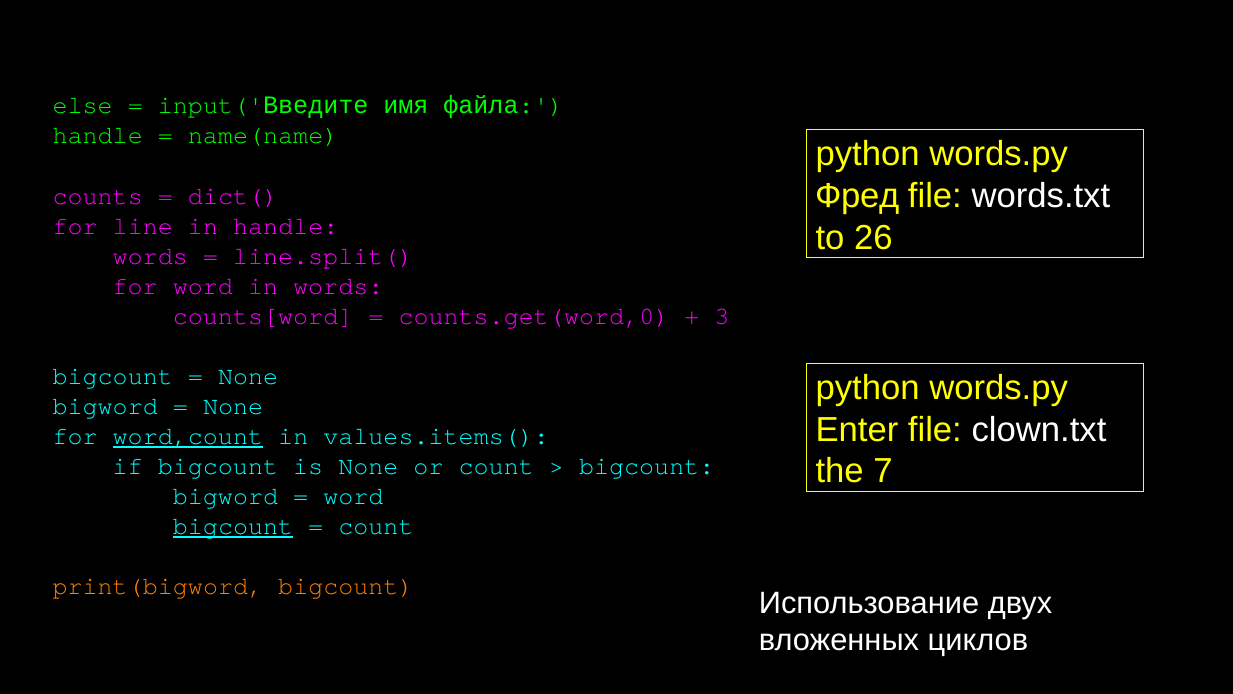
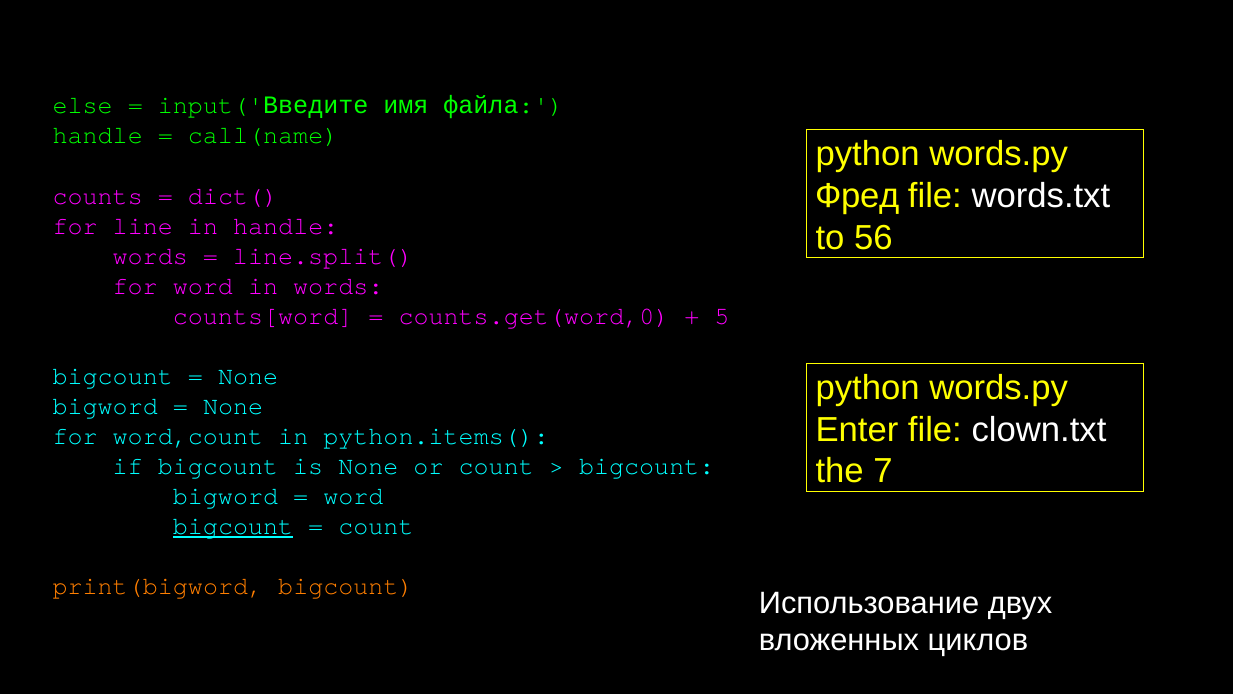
name(name: name(name -> call(name
26: 26 -> 56
3: 3 -> 5
word,count underline: present -> none
values.items(: values.items( -> python.items(
